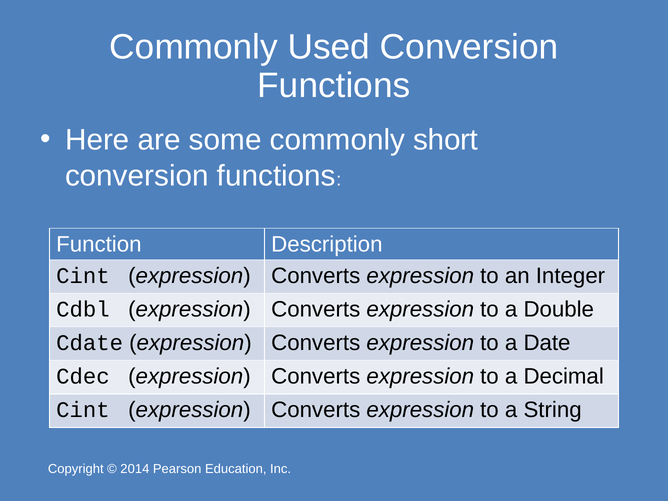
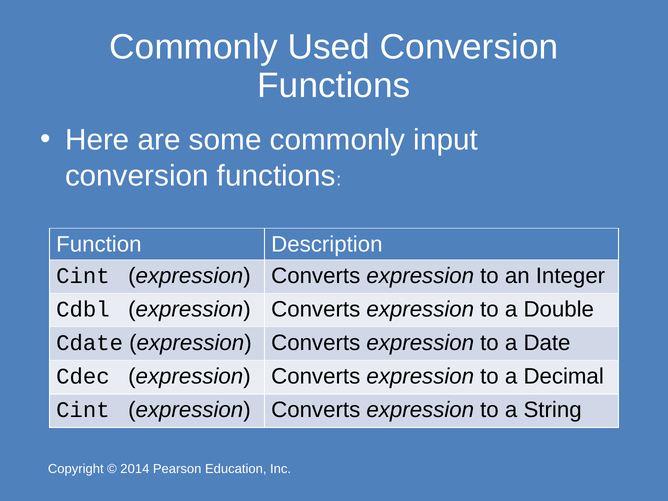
short: short -> input
